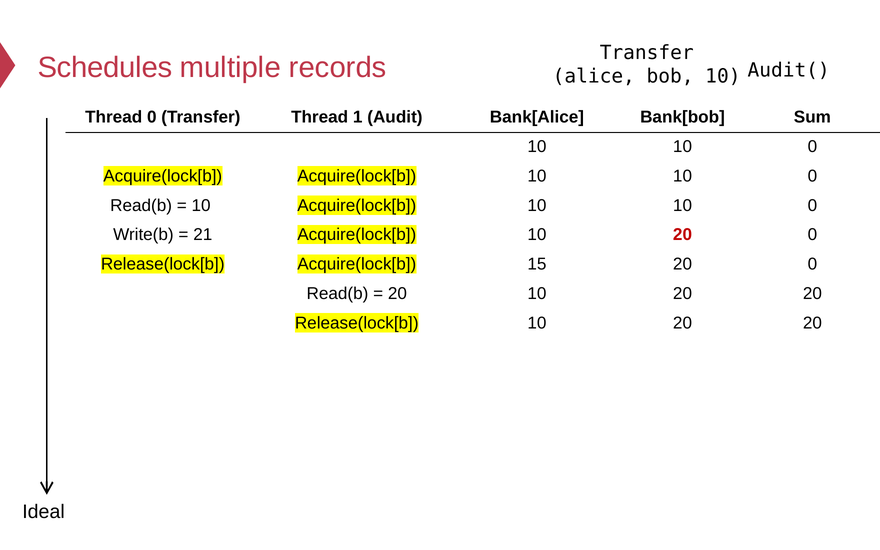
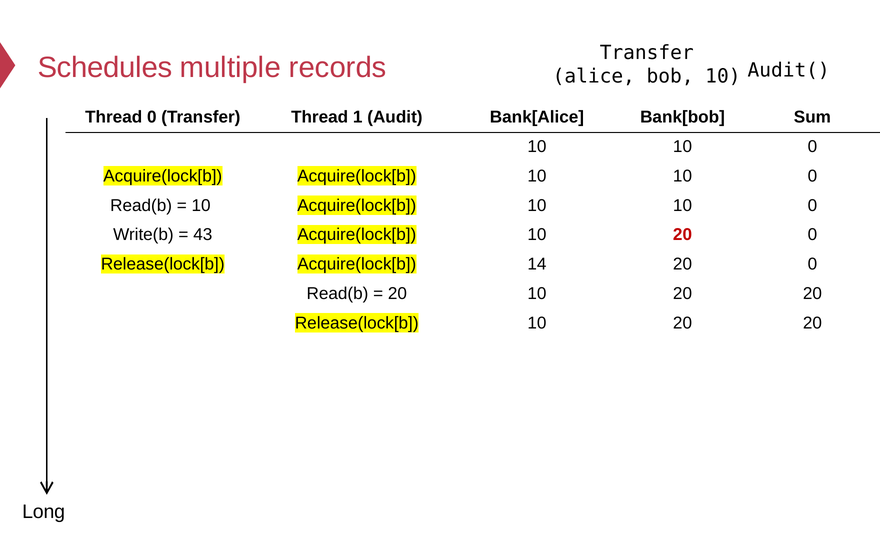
21: 21 -> 43
15: 15 -> 14
Ideal: Ideal -> Long
